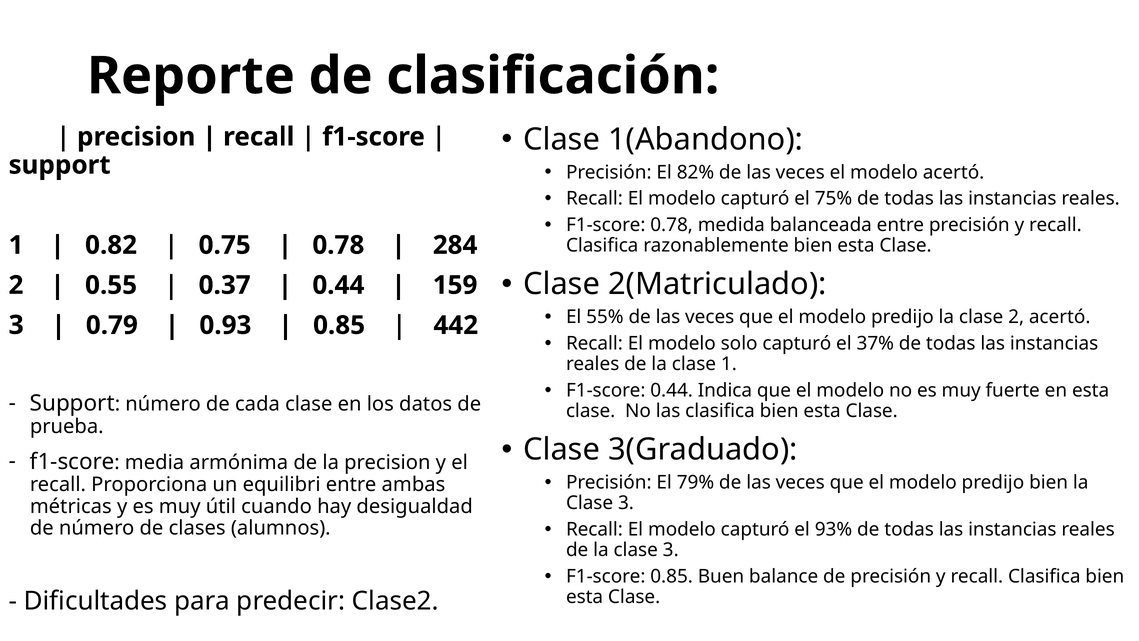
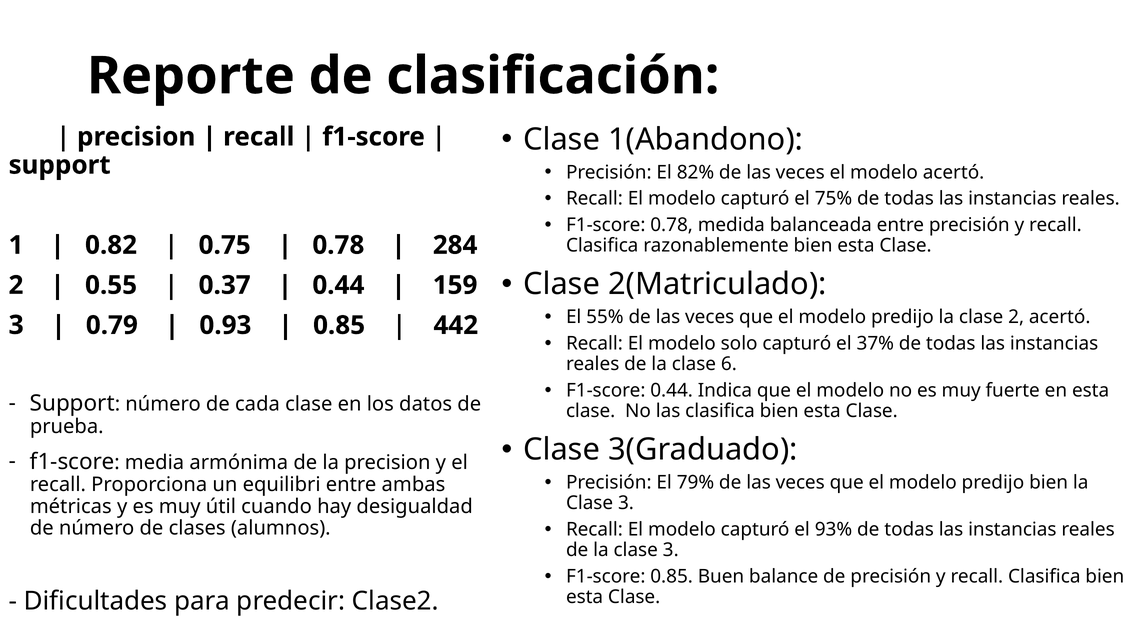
clase 1: 1 -> 6
